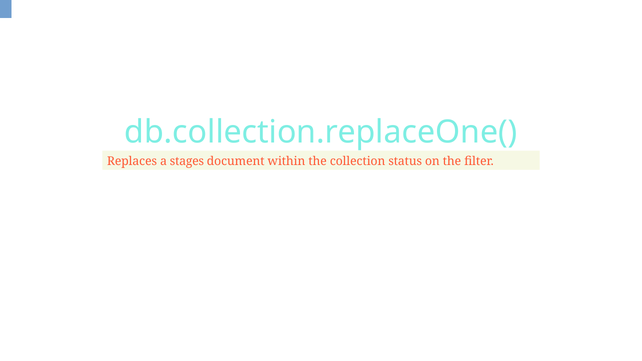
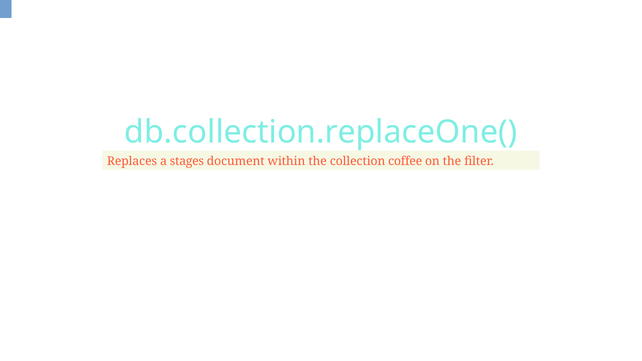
status: status -> coffee
